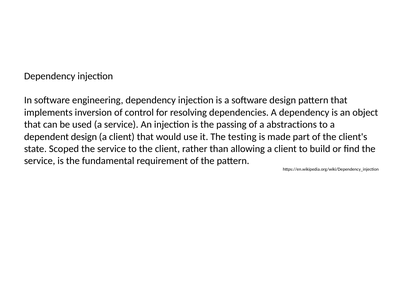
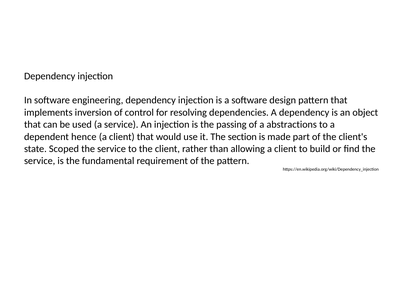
dependent design: design -> hence
testing: testing -> section
